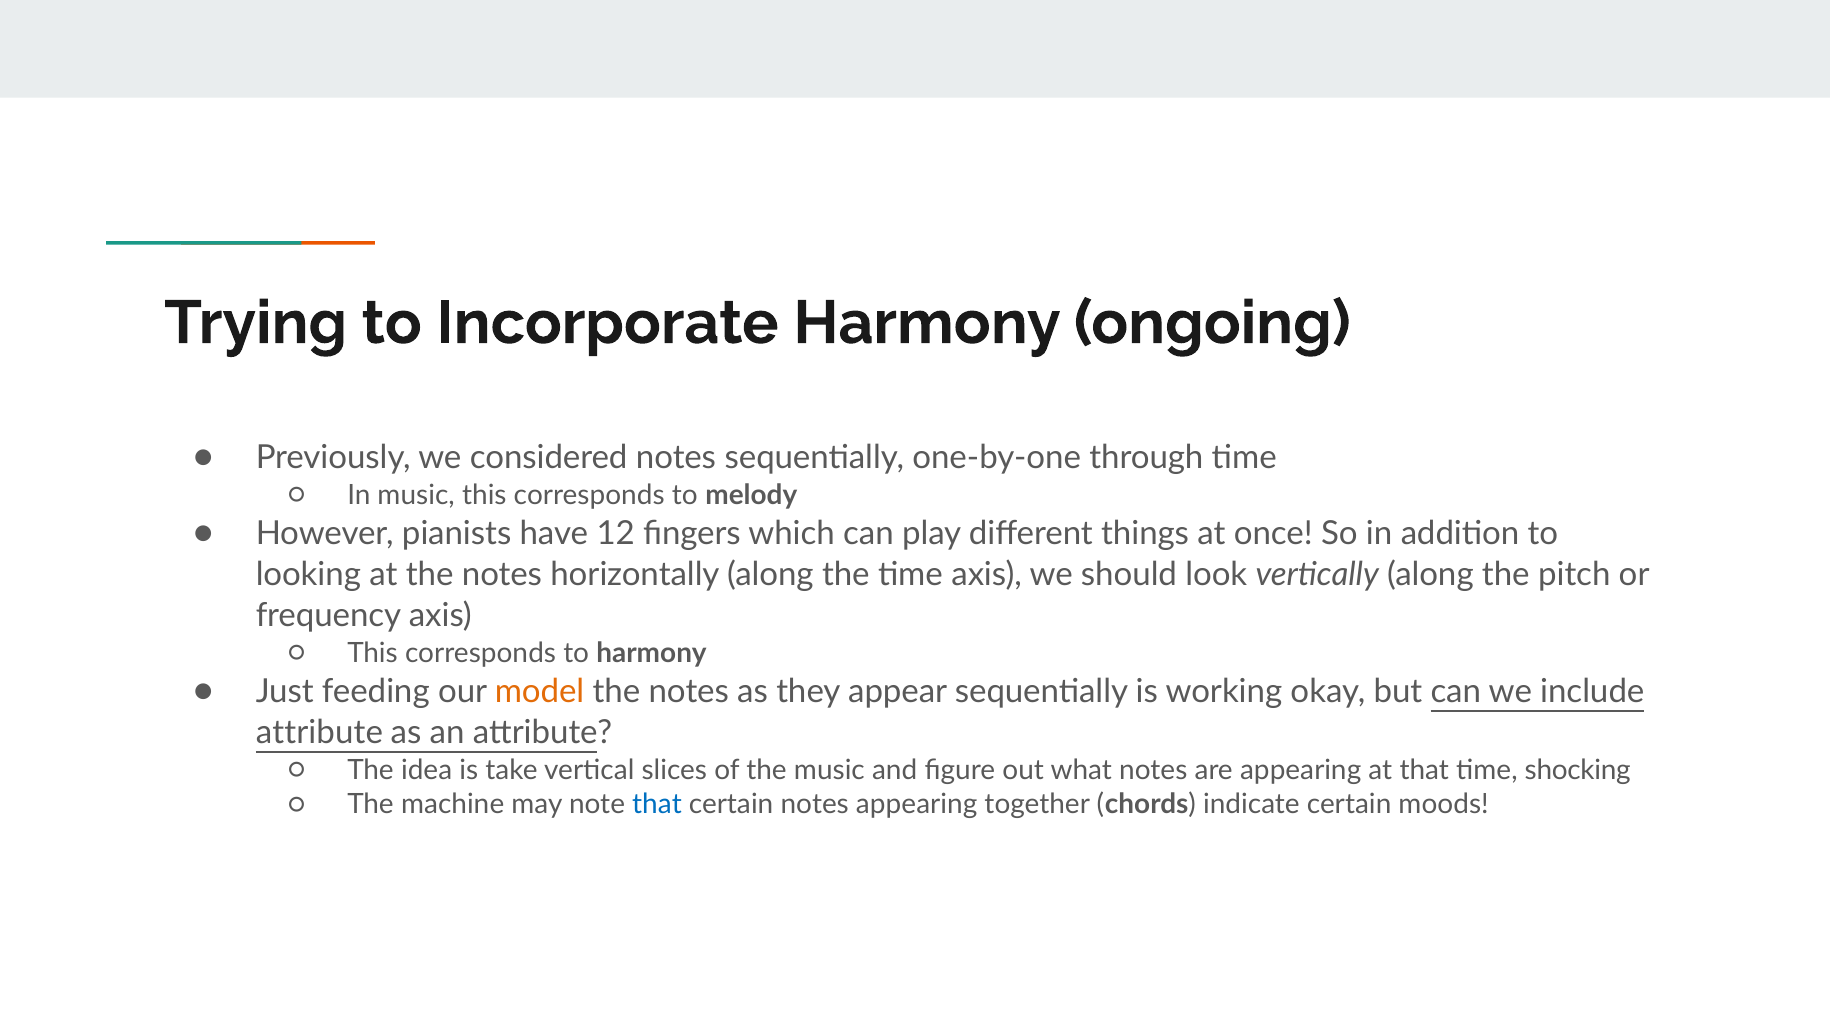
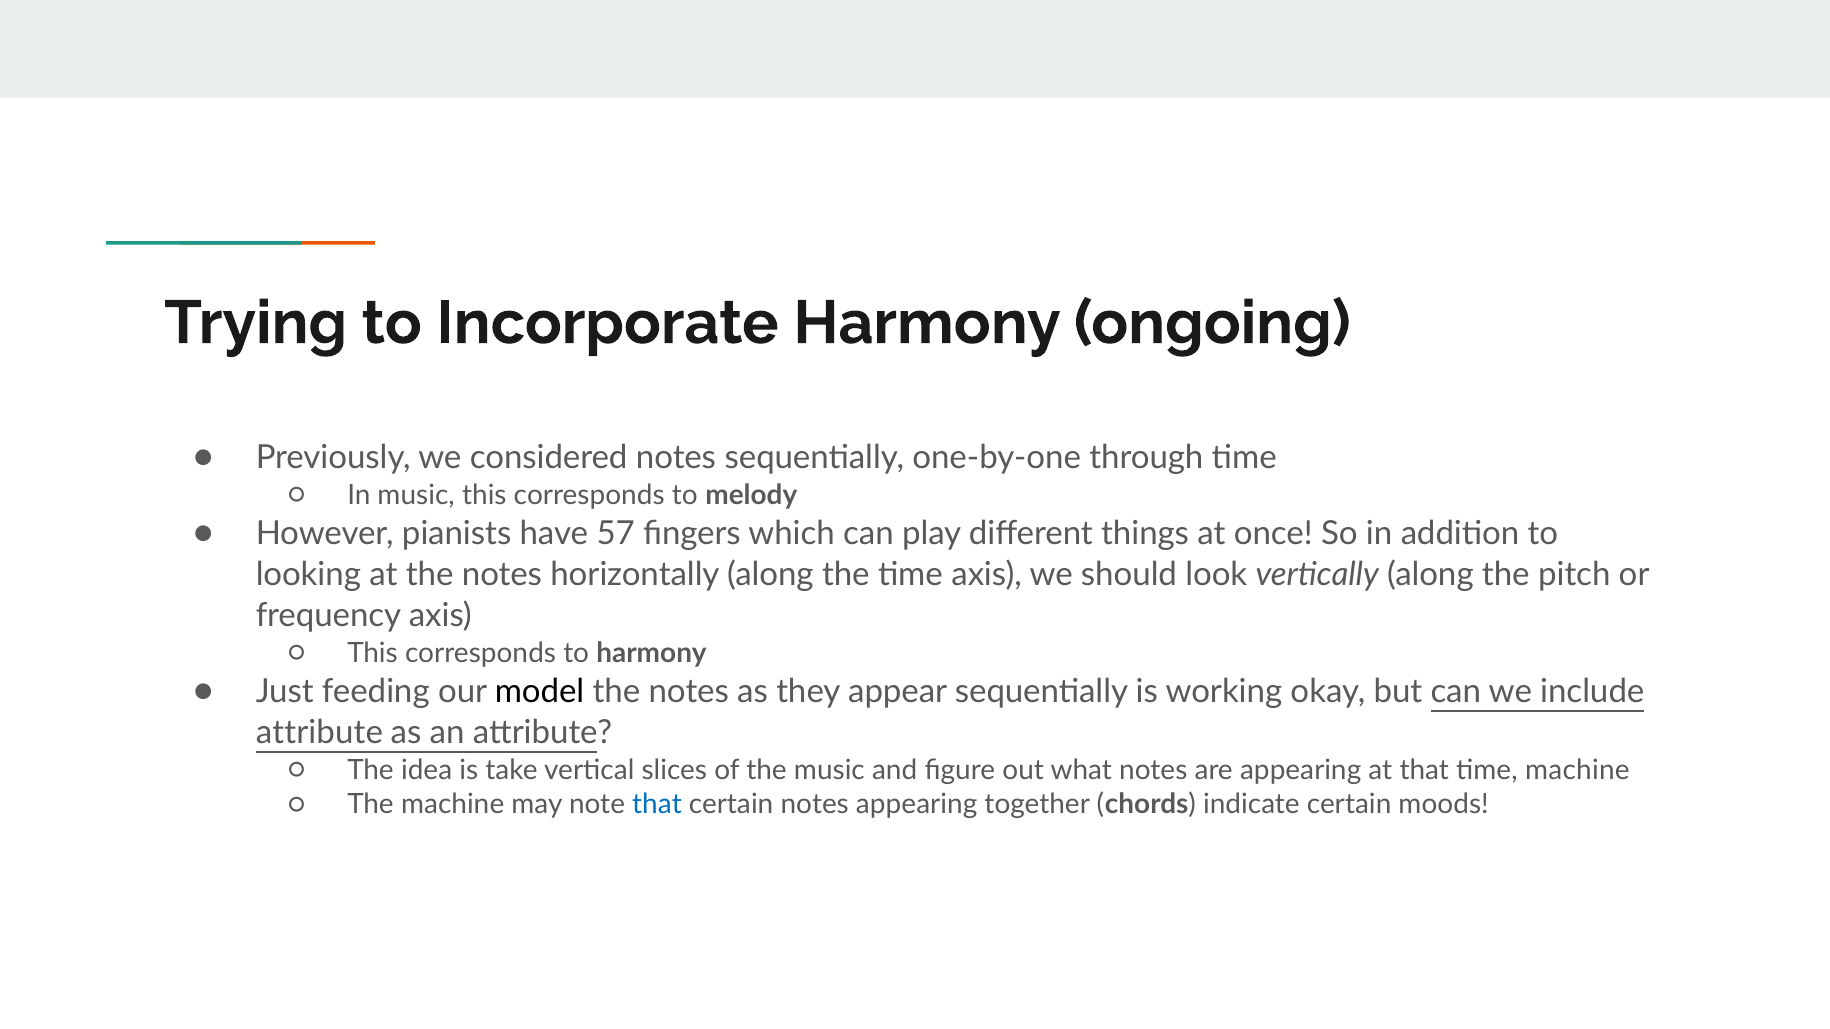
12: 12 -> 57
model colour: orange -> black
time shocking: shocking -> machine
